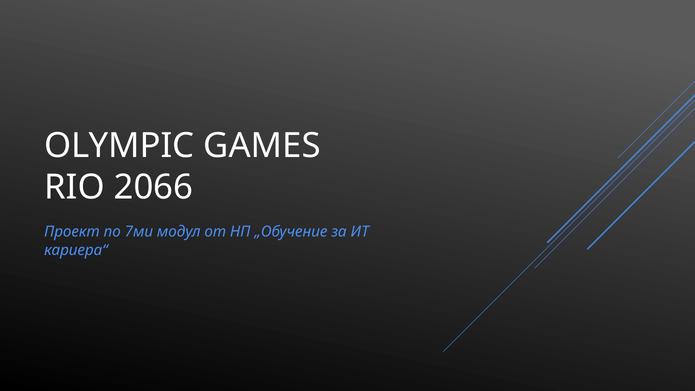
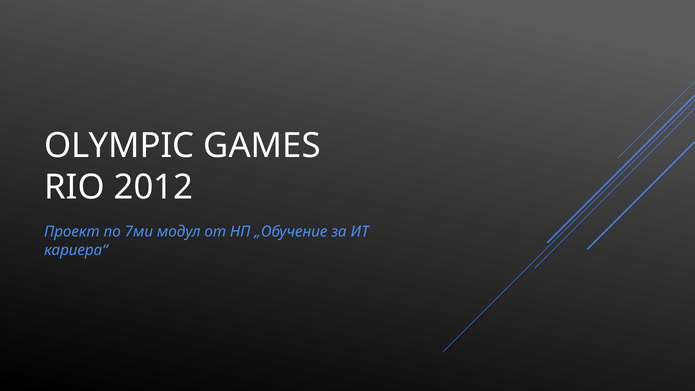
2066: 2066 -> 2012
